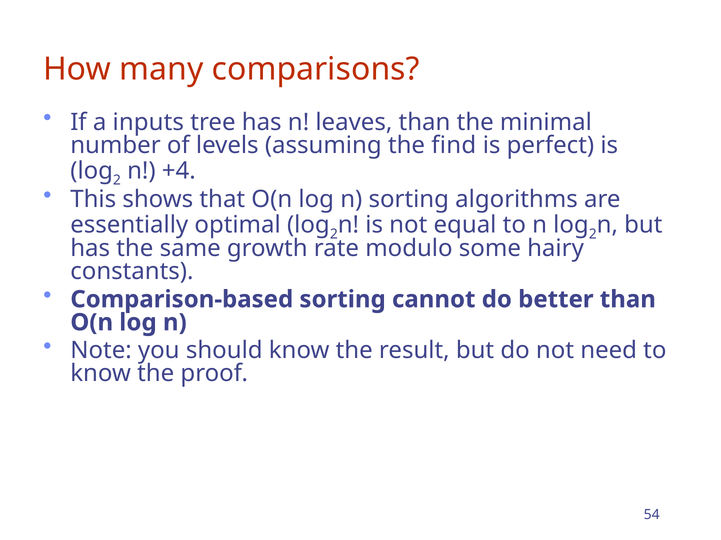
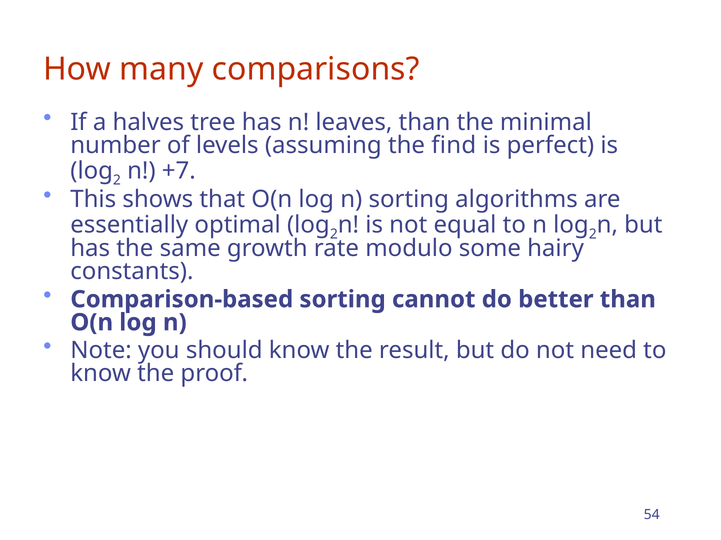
inputs: inputs -> halves
+4: +4 -> +7
